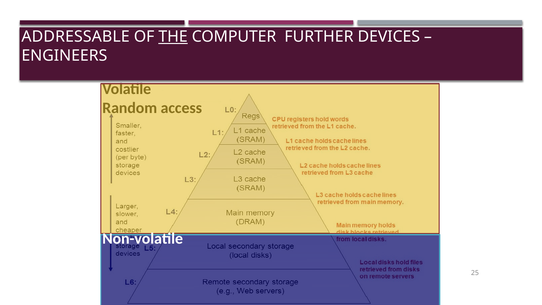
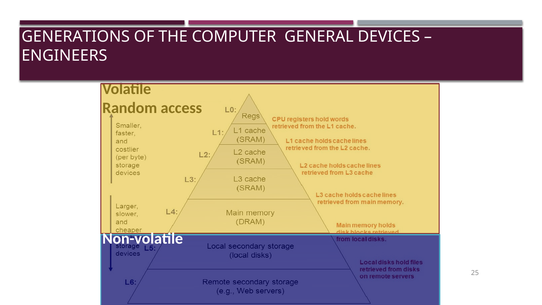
ADDRESSABLE: ADDRESSABLE -> GENERATIONS
THE underline: present -> none
FURTHER: FURTHER -> GENERAL
